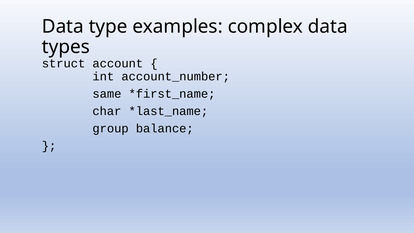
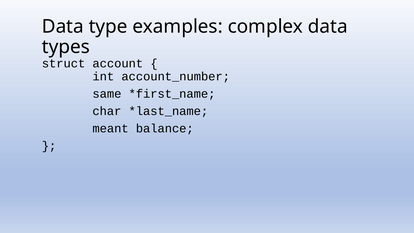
group: group -> meant
